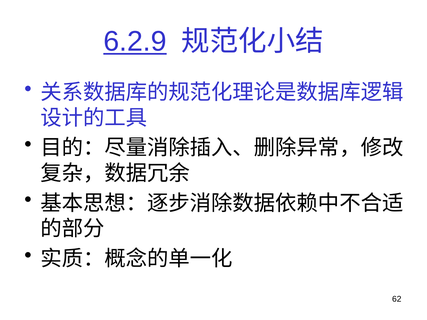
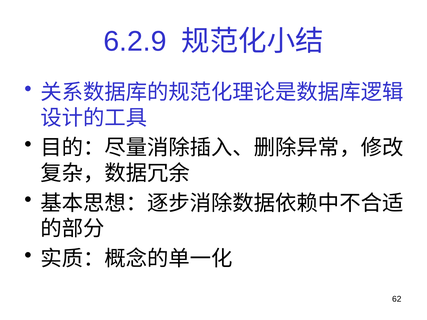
6.2.9 underline: present -> none
